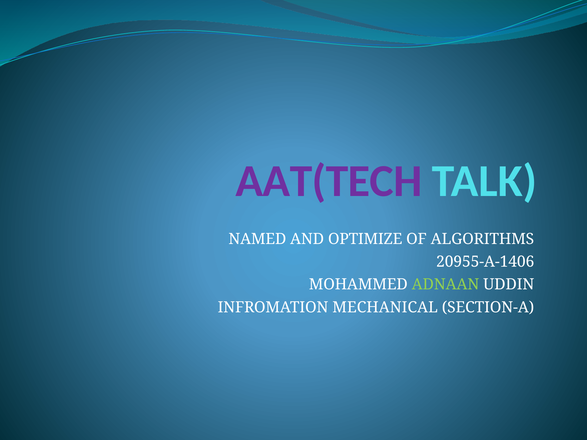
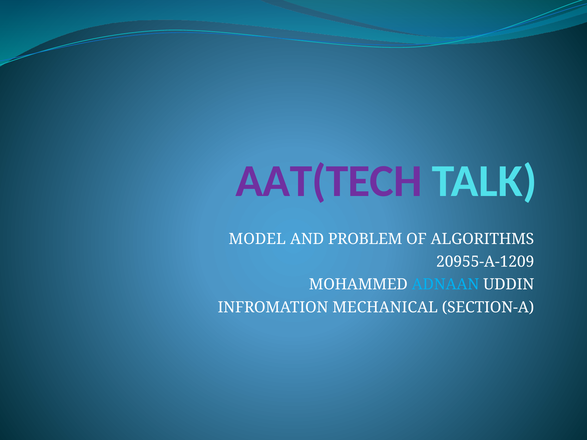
NAMED: NAMED -> MODEL
OPTIMIZE: OPTIMIZE -> PROBLEM
20955-A-1406: 20955-A-1406 -> 20955-A-1209
ADNAAN colour: light green -> light blue
